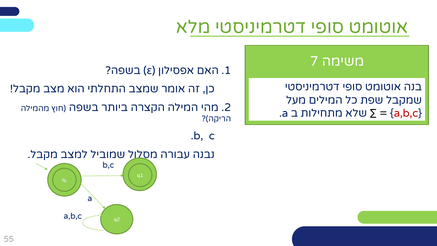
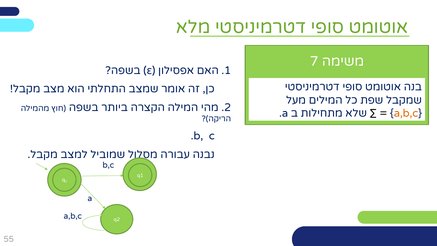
a,b,c at (406, 113) colour: red -> orange
